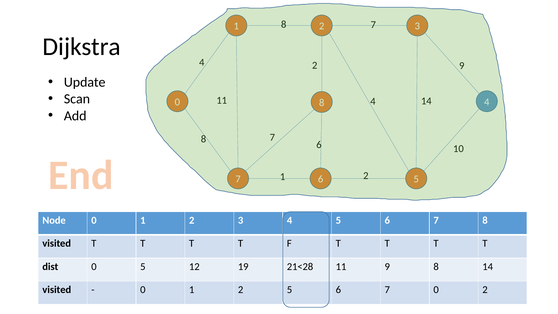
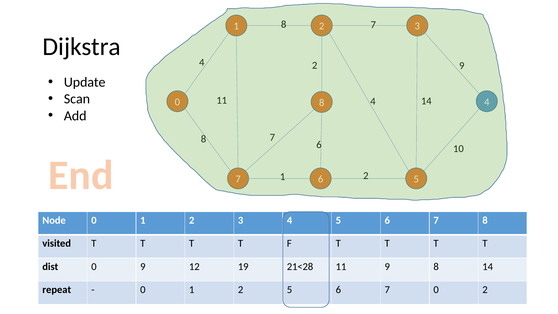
0 5: 5 -> 9
visited at (57, 290): visited -> repeat
